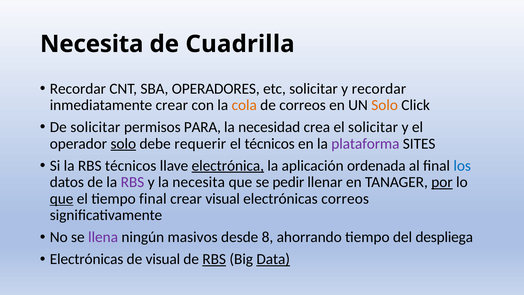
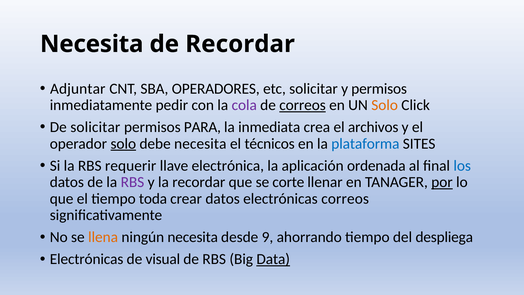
de Cuadrilla: Cuadrilla -> Recordar
Recordar at (78, 89): Recordar -> Adjuntar
y recordar: recordar -> permisos
inmediatamente crear: crear -> pedir
cola colour: orange -> purple
correos at (303, 105) underline: none -> present
necesidad: necesidad -> inmediata
el solicitar: solicitar -> archivos
debe requerir: requerir -> necesita
plataforma colour: purple -> blue
RBS técnicos: técnicos -> requerir
electrónica underline: present -> none
la necesita: necesita -> recordar
pedir: pedir -> corte
que at (62, 199) underline: present -> none
tiempo final: final -> toda
crear visual: visual -> datos
llena colour: purple -> orange
ningún masivos: masivos -> necesita
8: 8 -> 9
RBS at (214, 259) underline: present -> none
